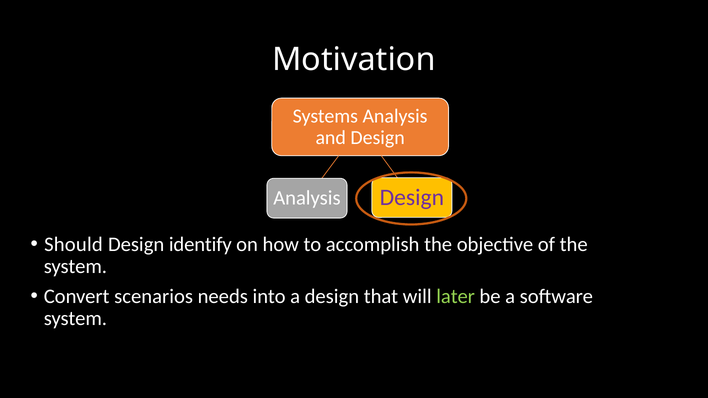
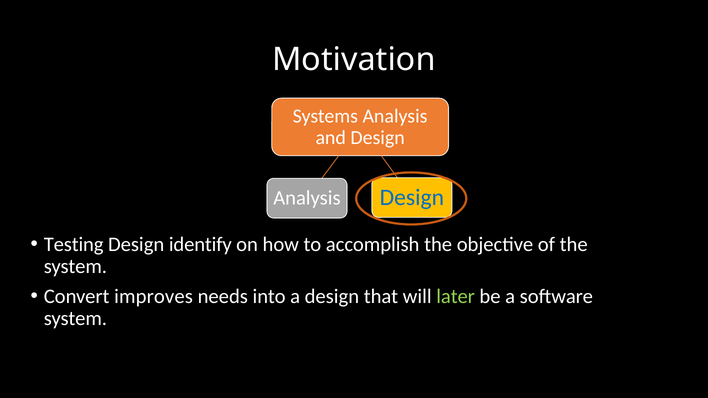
Design at (412, 197) colour: purple -> blue
Should: Should -> Testing
scenarios: scenarios -> improves
